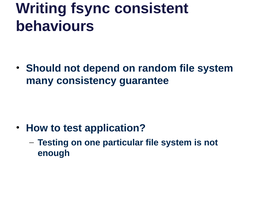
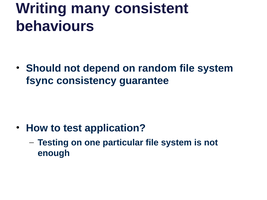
fsync: fsync -> many
many: many -> fsync
